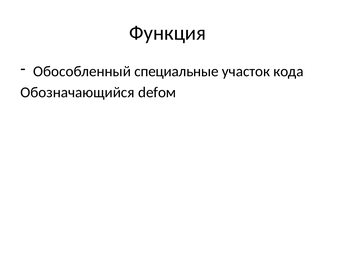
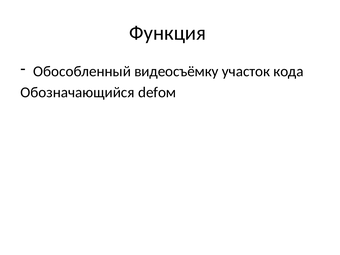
специальные: специальные -> видеосъёмку
